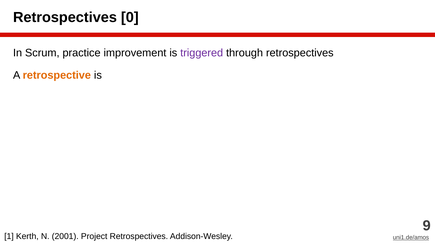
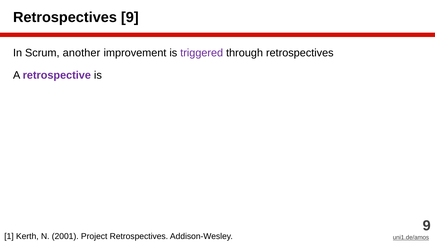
Retrospectives 0: 0 -> 9
practice: practice -> another
retrospective colour: orange -> purple
